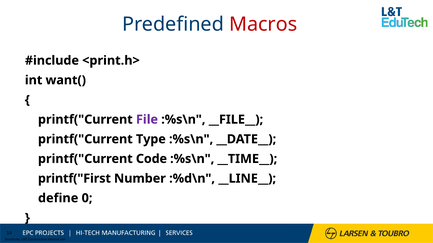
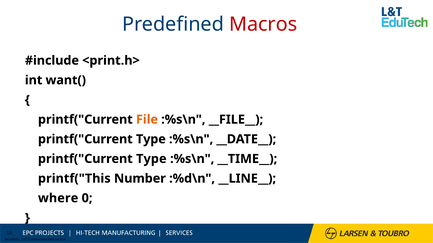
File colour: purple -> orange
Code at (151, 159): Code -> Type
printf("First: printf("First -> printf("This
define: define -> where
